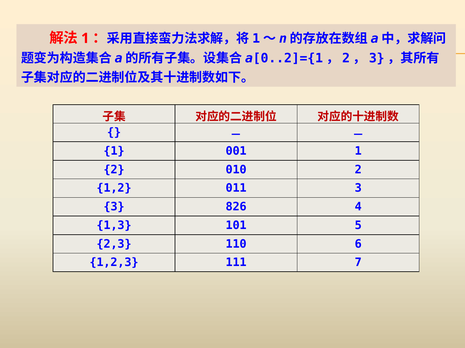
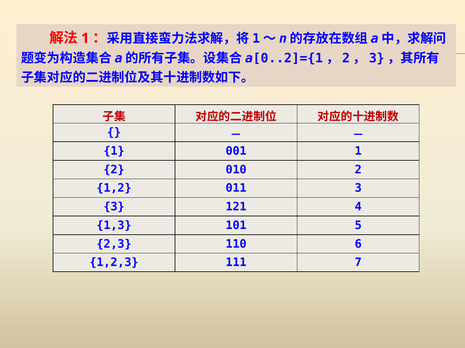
826: 826 -> 121
